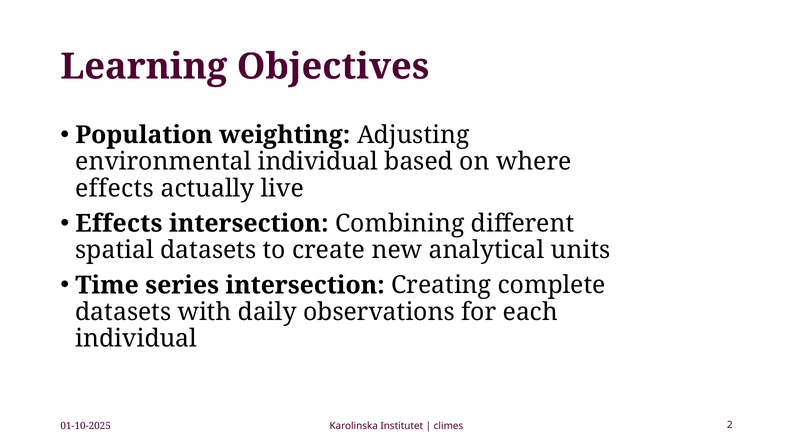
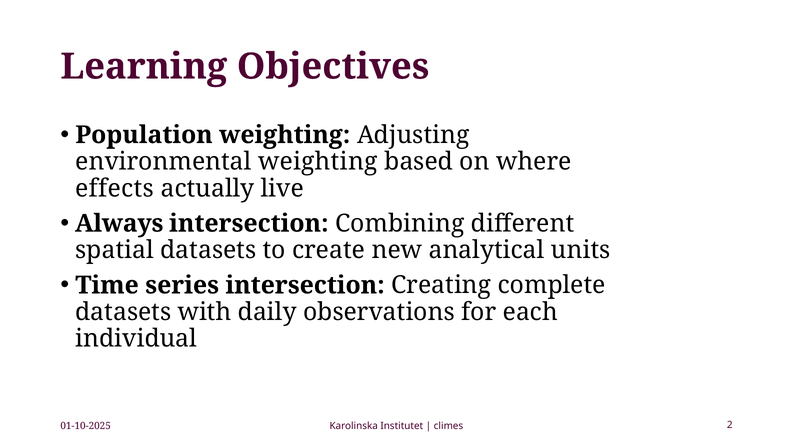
environmental individual: individual -> weighting
Effects at (119, 223): Effects -> Always
